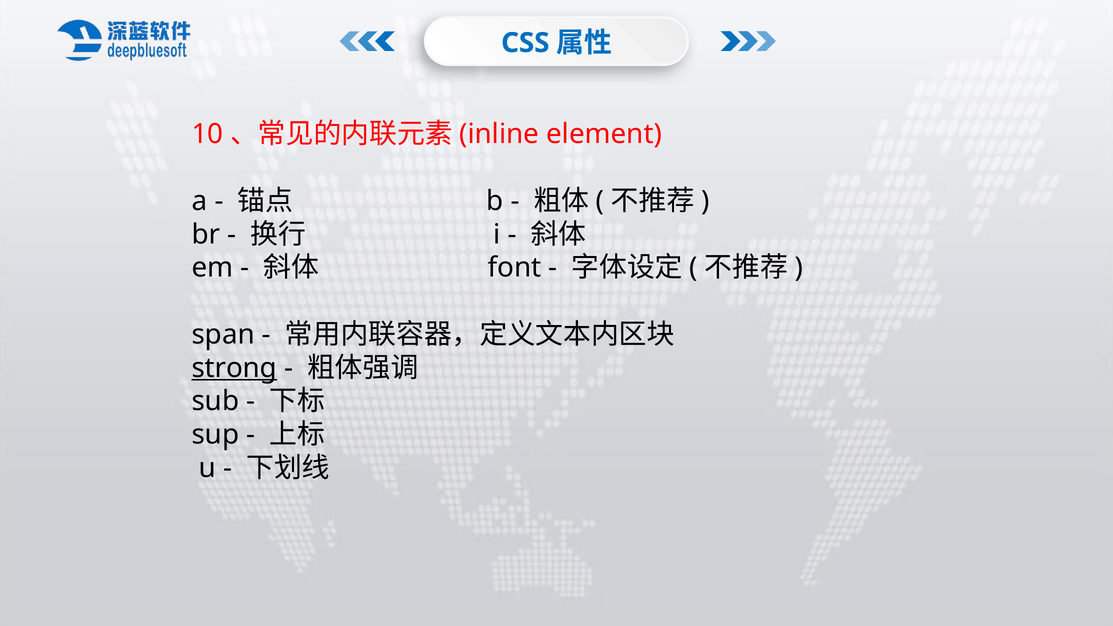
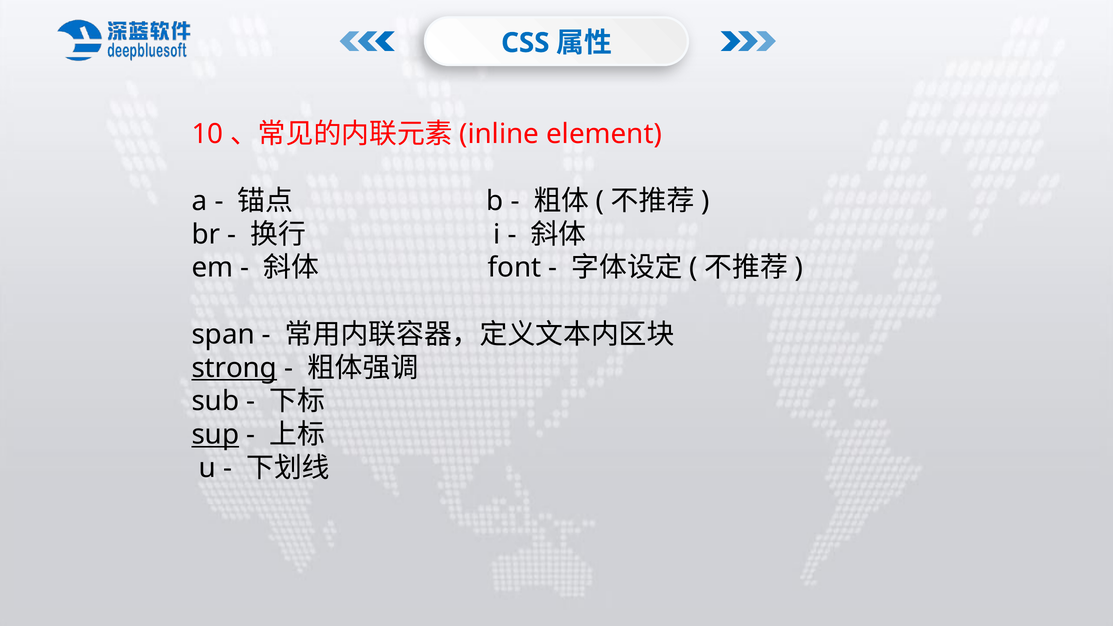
sup underline: none -> present
